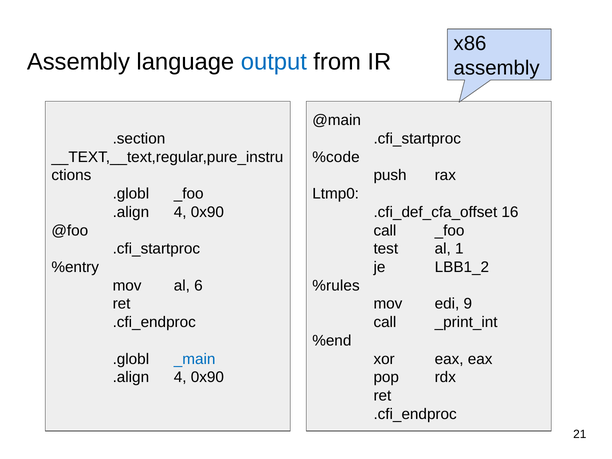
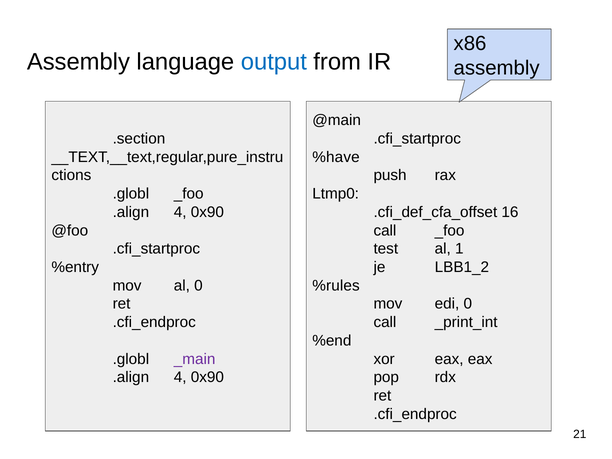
%code: %code -> %have
al 6: 6 -> 0
edi 9: 9 -> 0
_main colour: blue -> purple
